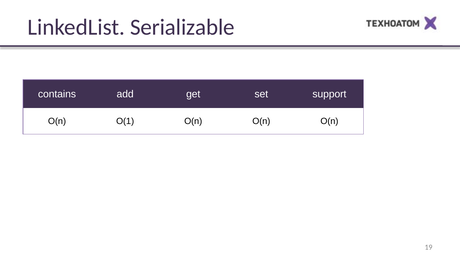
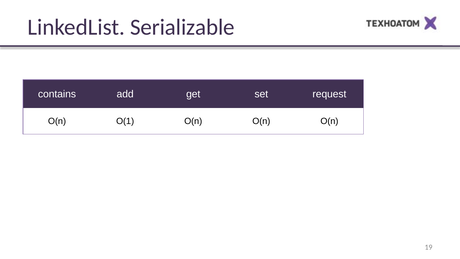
support: support -> request
